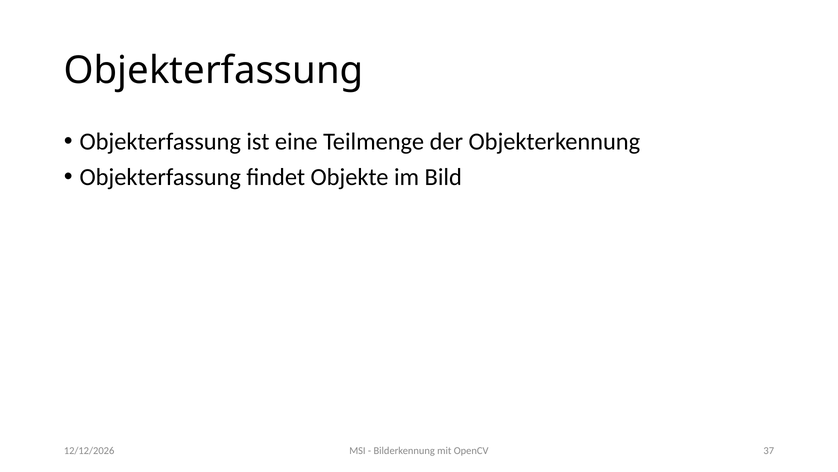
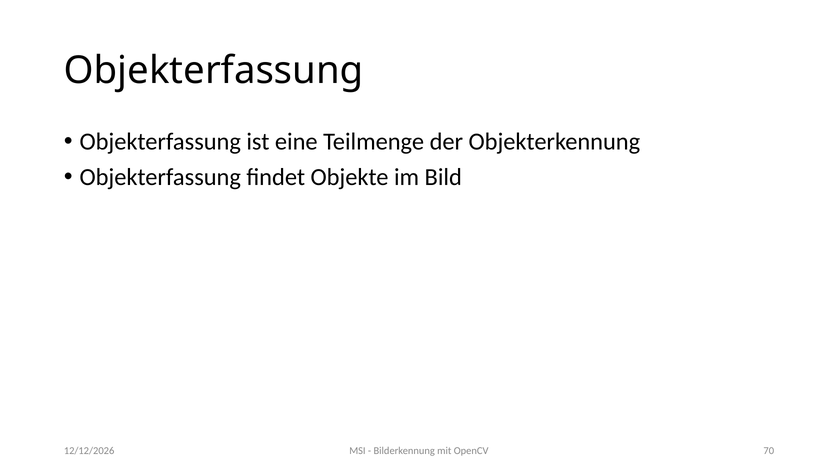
37: 37 -> 70
